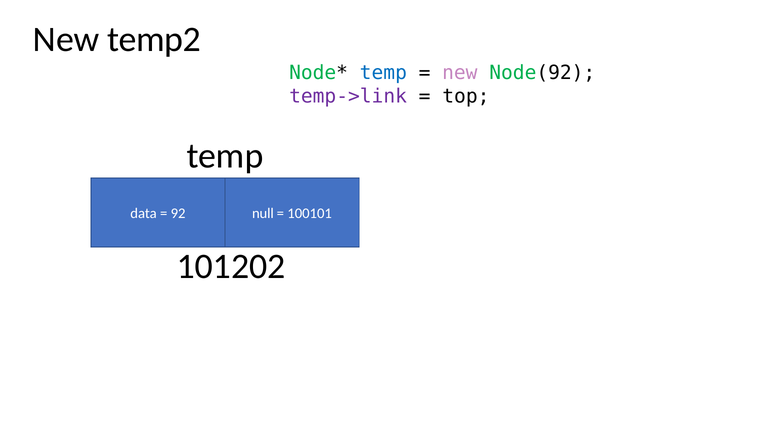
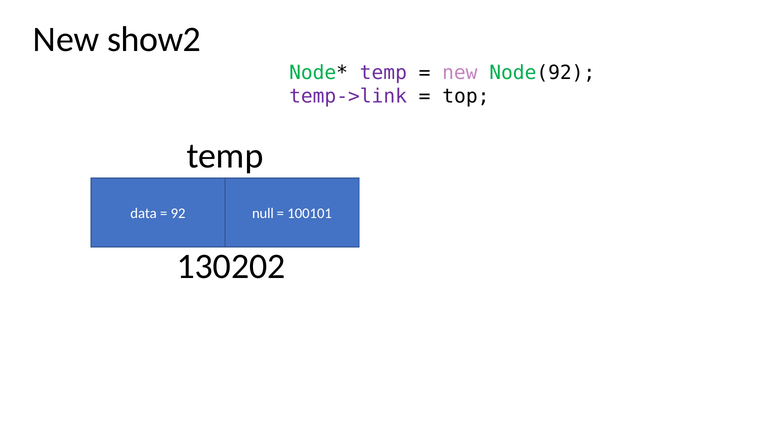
temp2: temp2 -> show2
temp at (383, 73) colour: blue -> purple
101202: 101202 -> 130202
